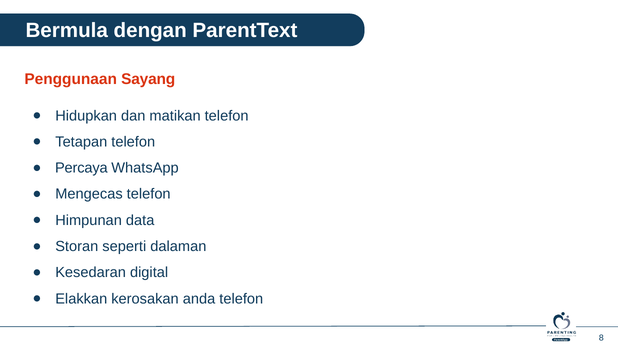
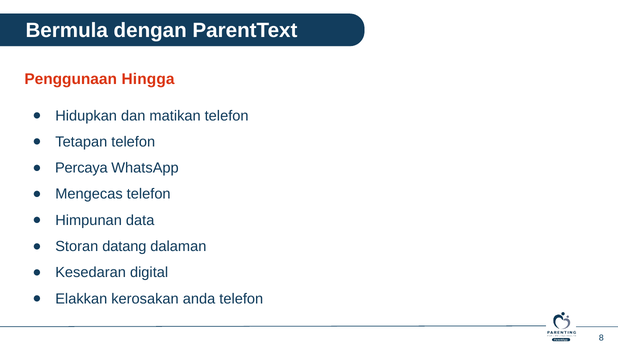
Sayang: Sayang -> Hingga
seperti: seperti -> datang
